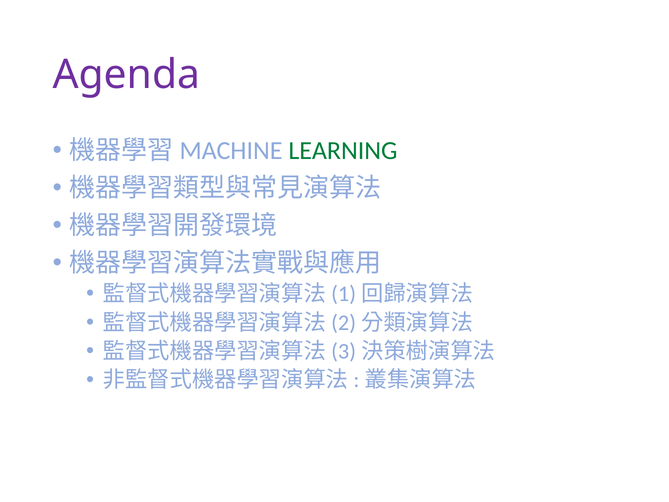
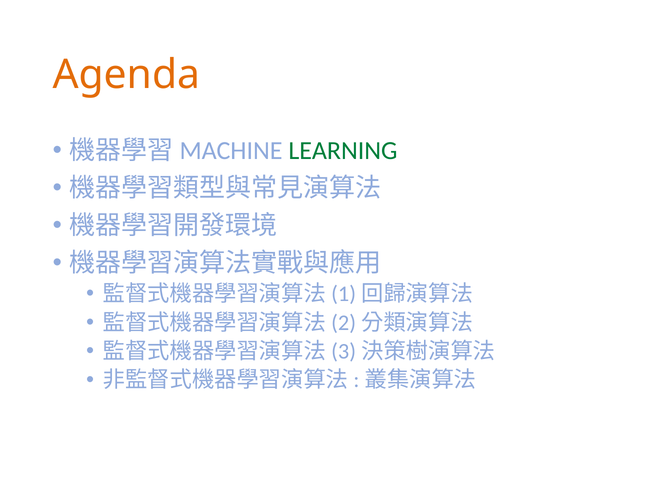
Agenda colour: purple -> orange
